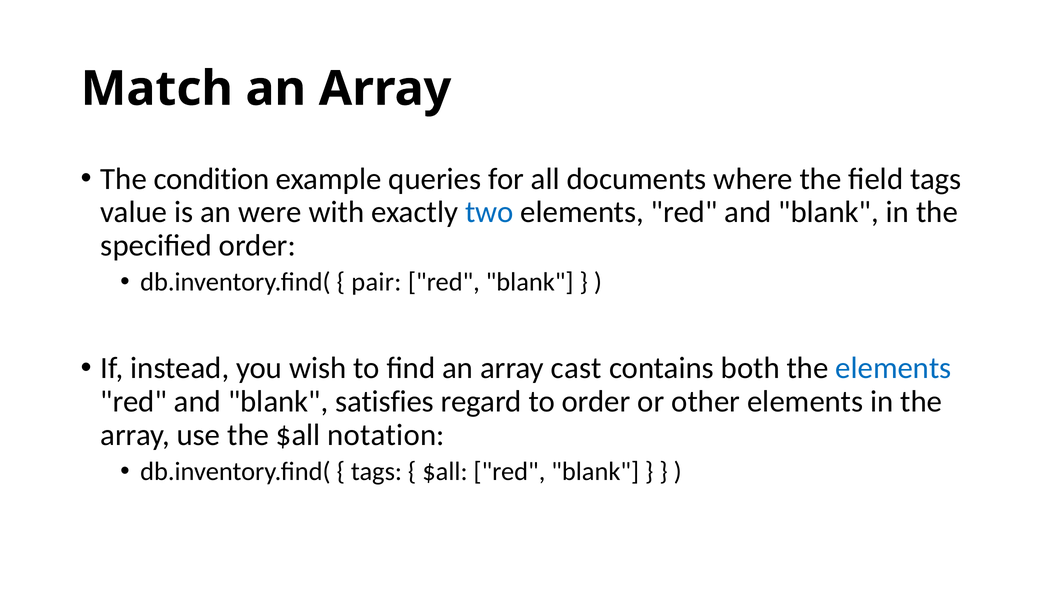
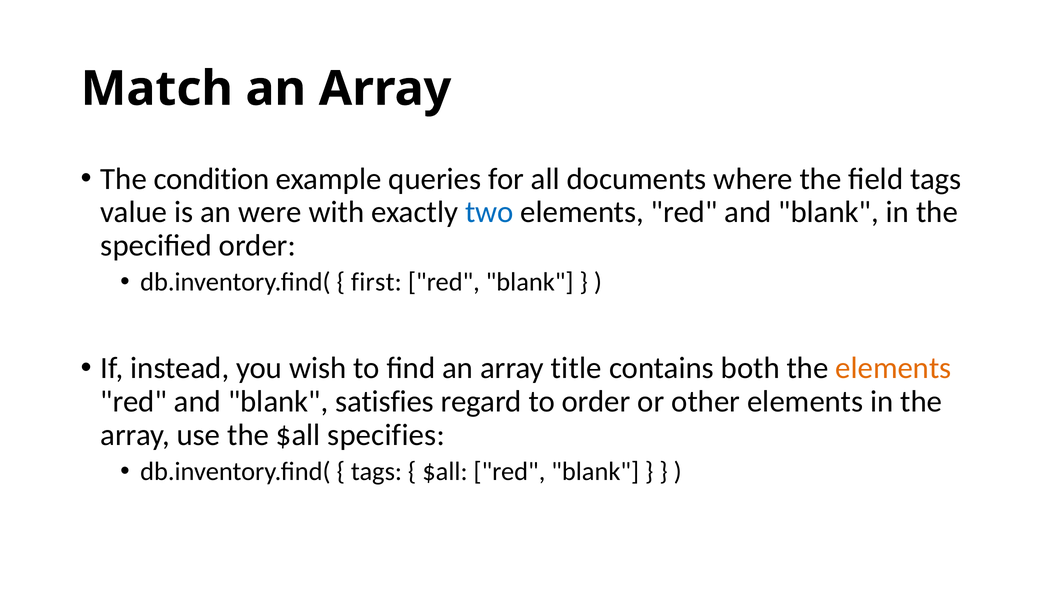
pair: pair -> first
cast: cast -> title
elements at (893, 368) colour: blue -> orange
notation: notation -> specifies
